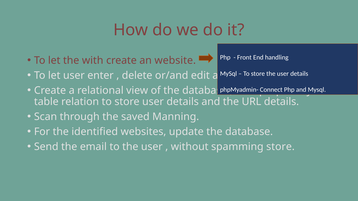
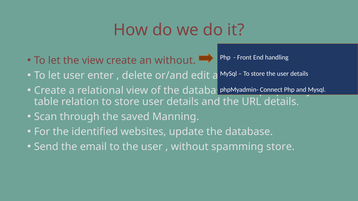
the with: with -> view
an website: website -> without
